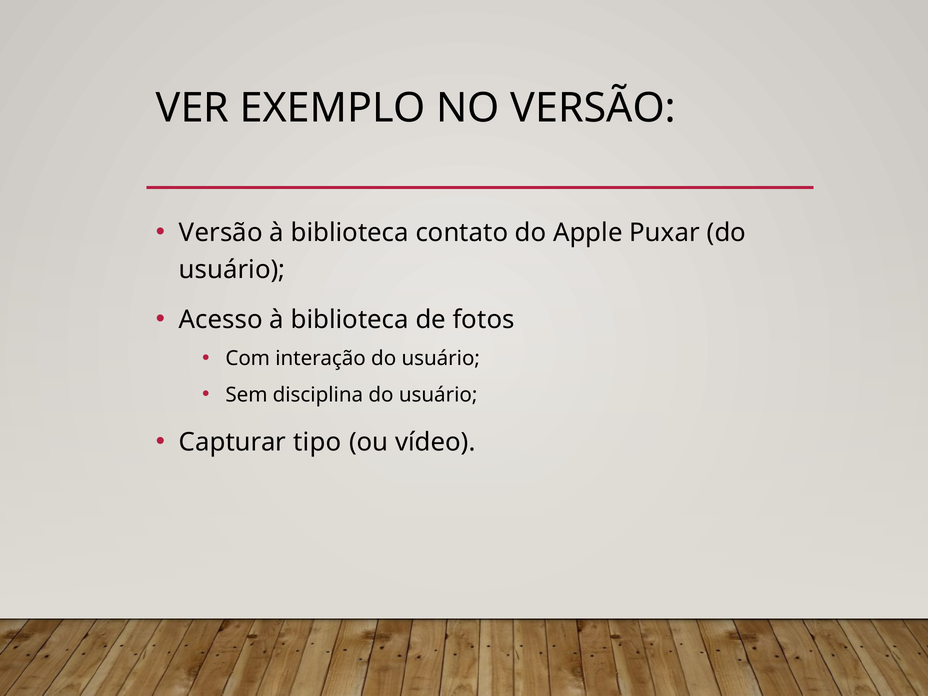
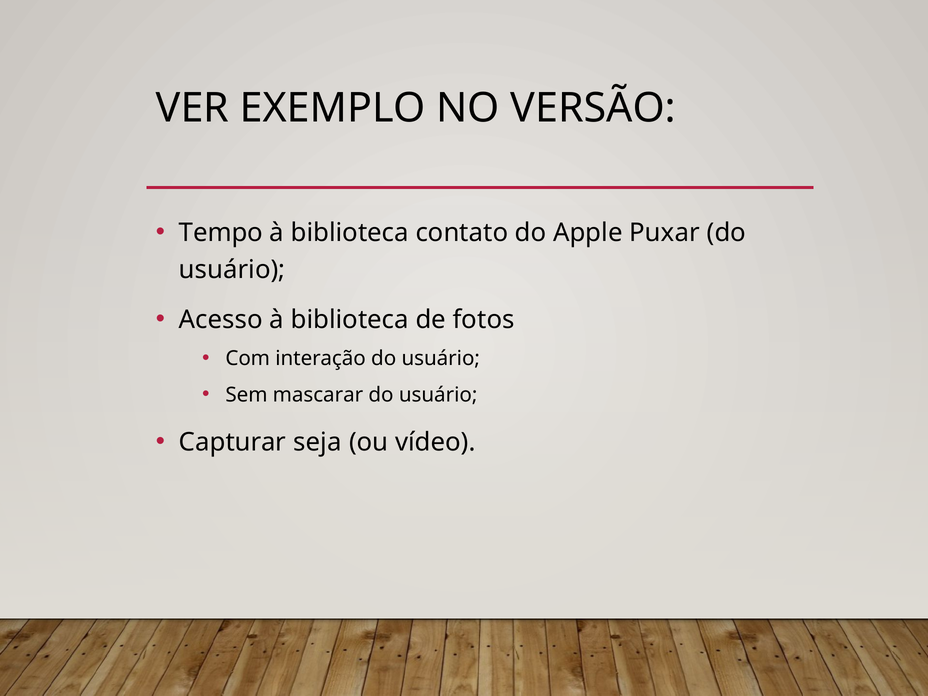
Versão at (221, 233): Versão -> Tempo
disciplina: disciplina -> mascarar
tipo: tipo -> seja
